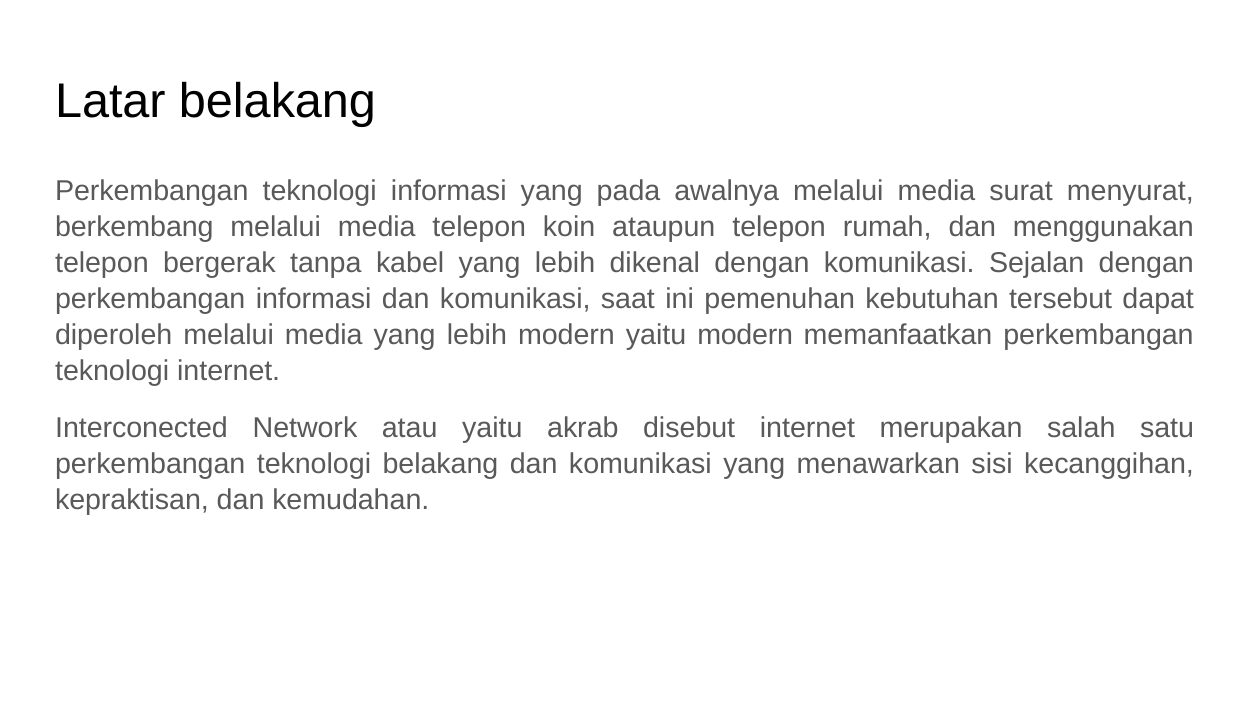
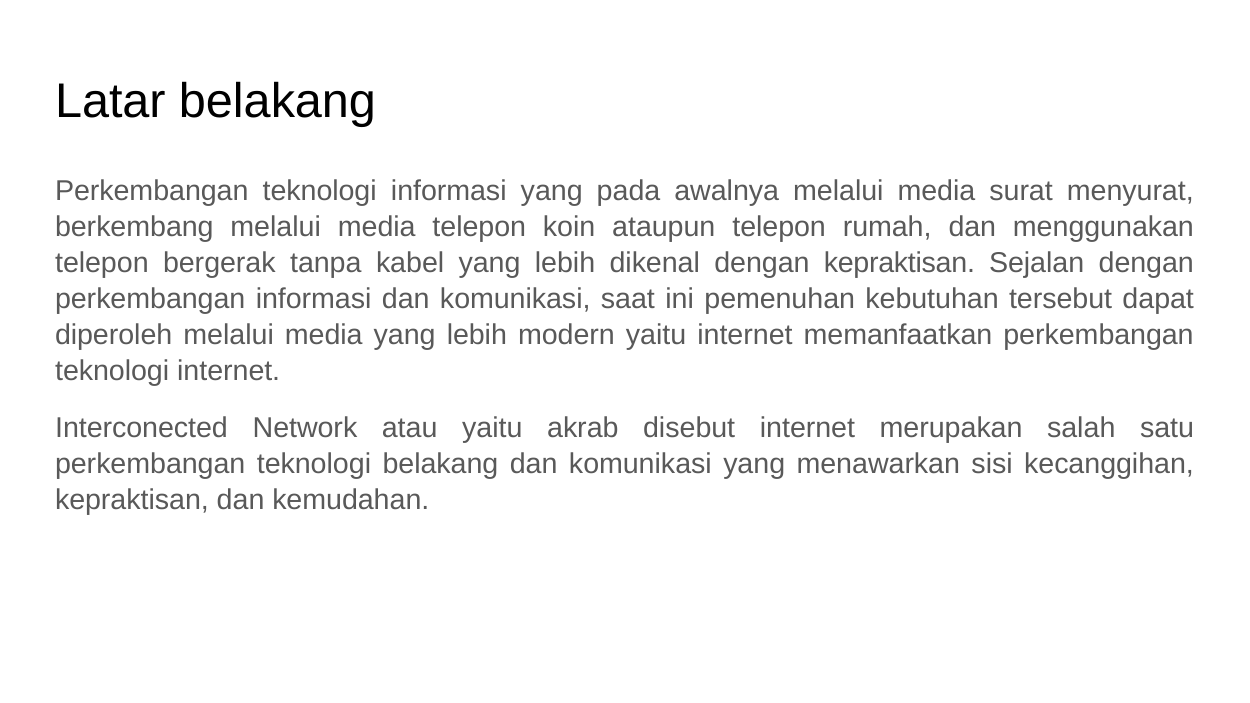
dengan komunikasi: komunikasi -> kepraktisan
yaitu modern: modern -> internet
